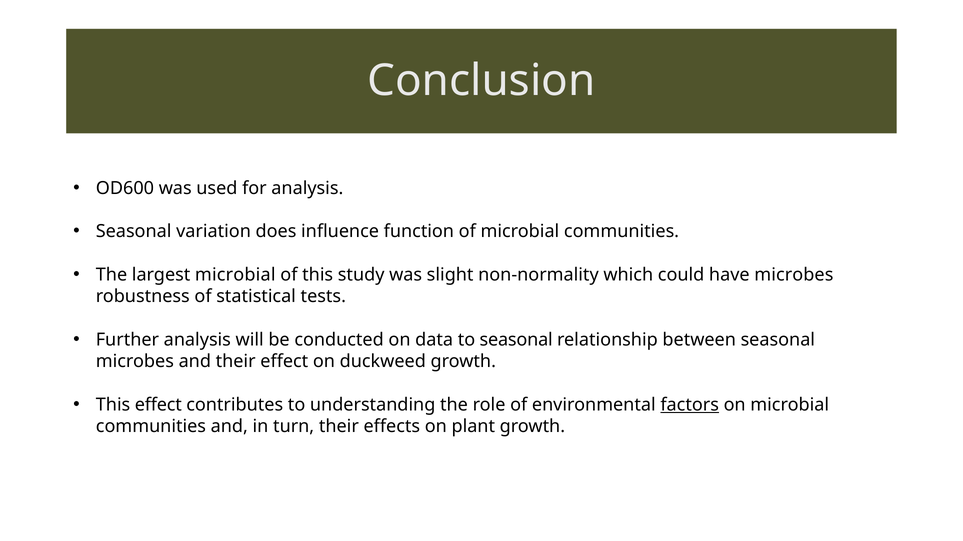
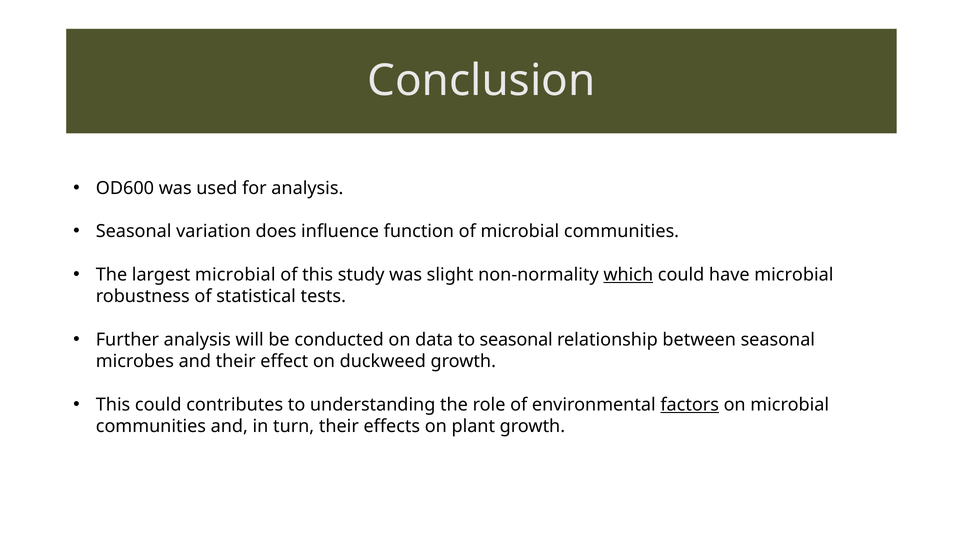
which underline: none -> present
have microbes: microbes -> microbial
This effect: effect -> could
